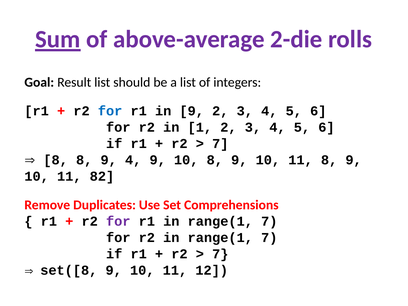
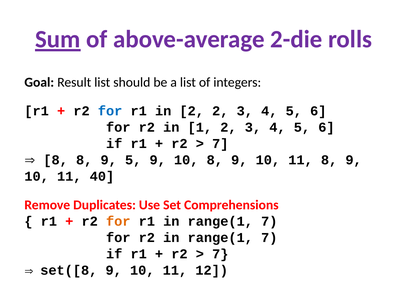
in 9: 9 -> 2
9 4: 4 -> 5
82: 82 -> 40
for at (118, 221) colour: purple -> orange
